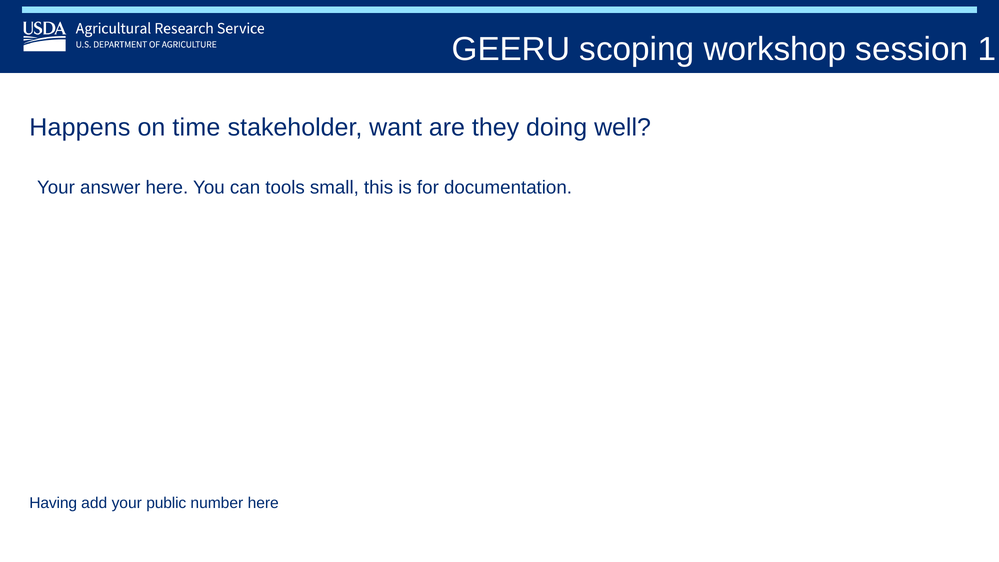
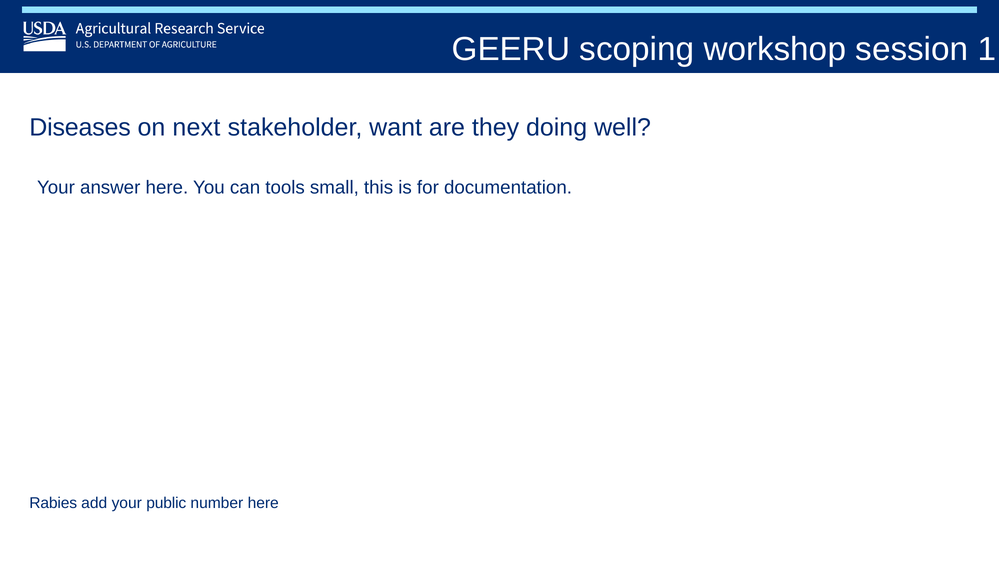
Happens: Happens -> Diseases
time: time -> next
Having: Having -> Rabies
